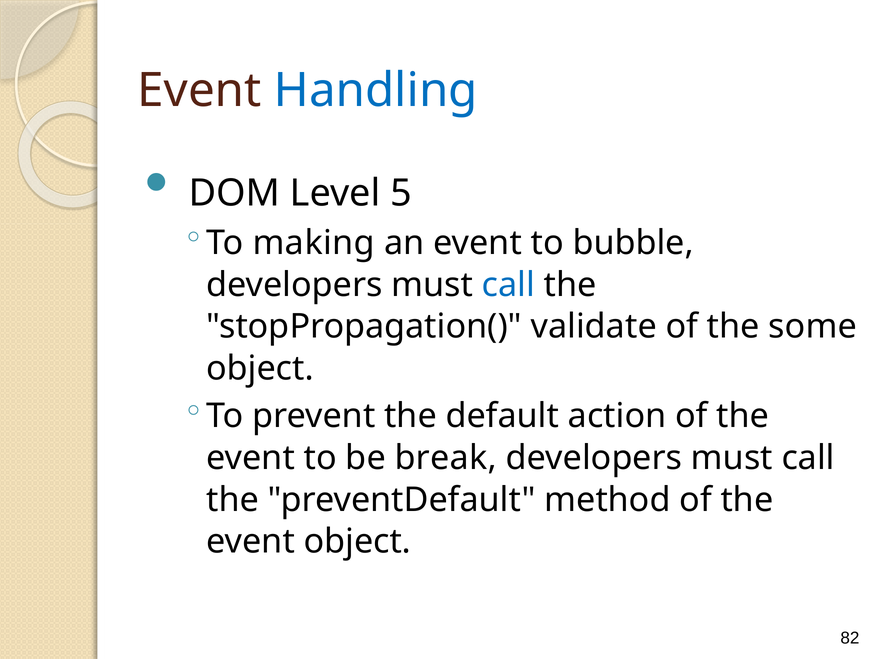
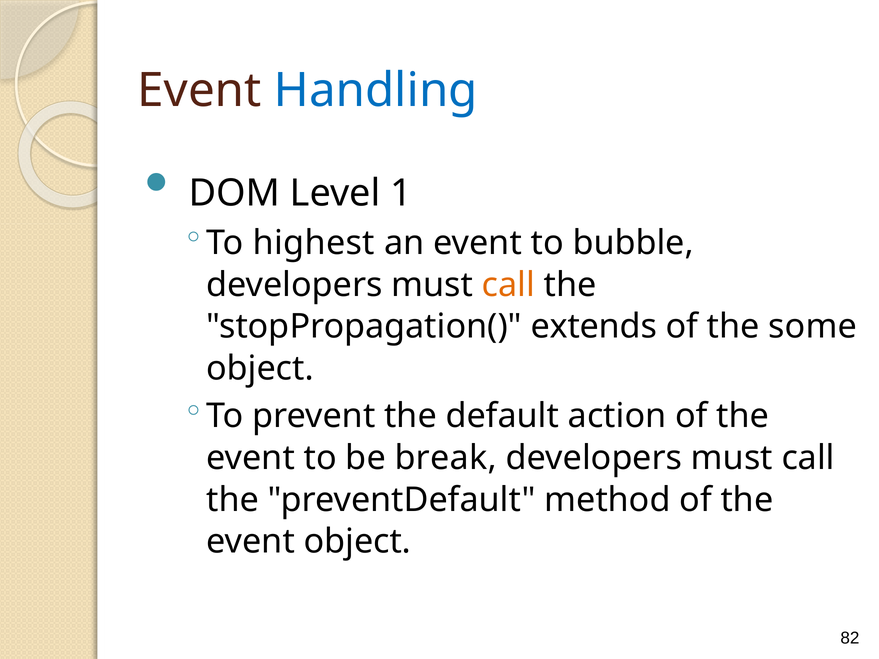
5: 5 -> 1
making: making -> highest
call at (509, 285) colour: blue -> orange
validate: validate -> extends
